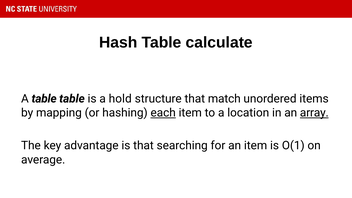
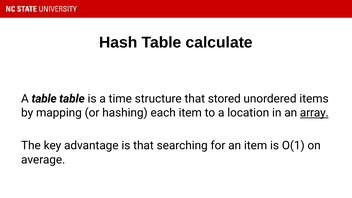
hold: hold -> time
match: match -> stored
each underline: present -> none
